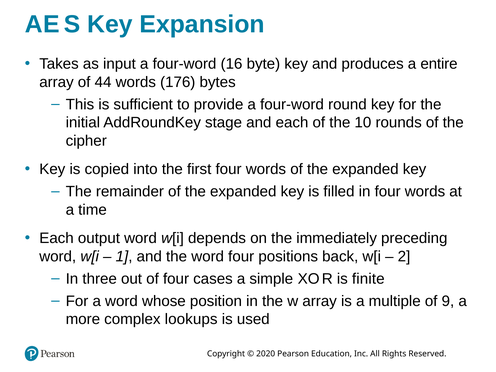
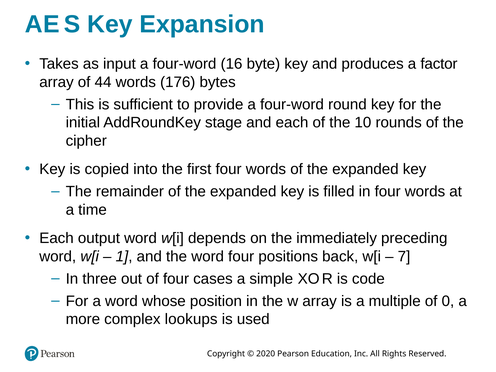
entire: entire -> factor
2: 2 -> 7
finite: finite -> code
9: 9 -> 0
